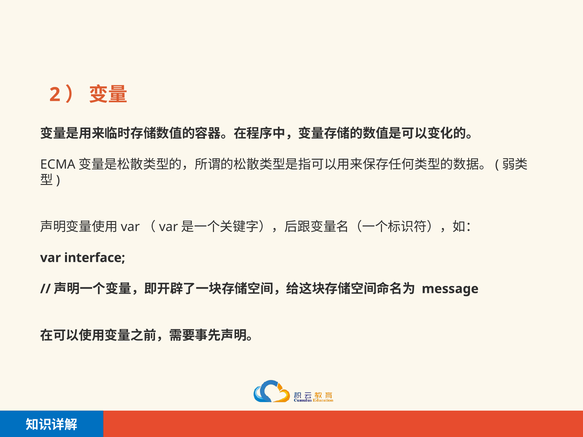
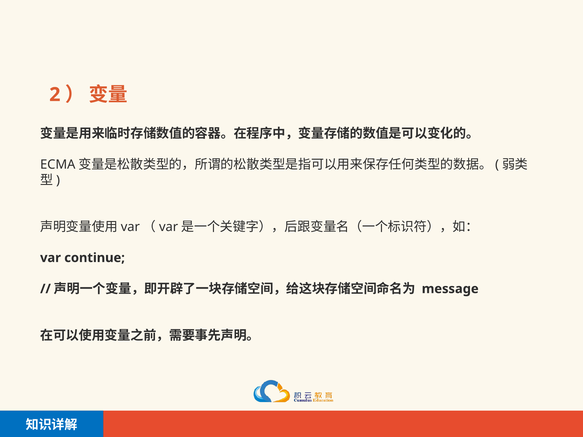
interface: interface -> continue
